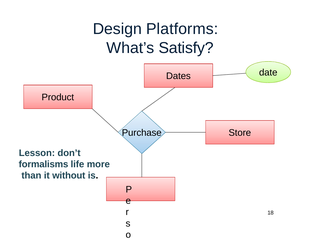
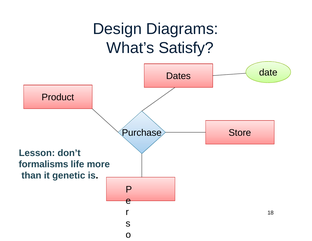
Platforms: Platforms -> Diagrams
without: without -> genetic
